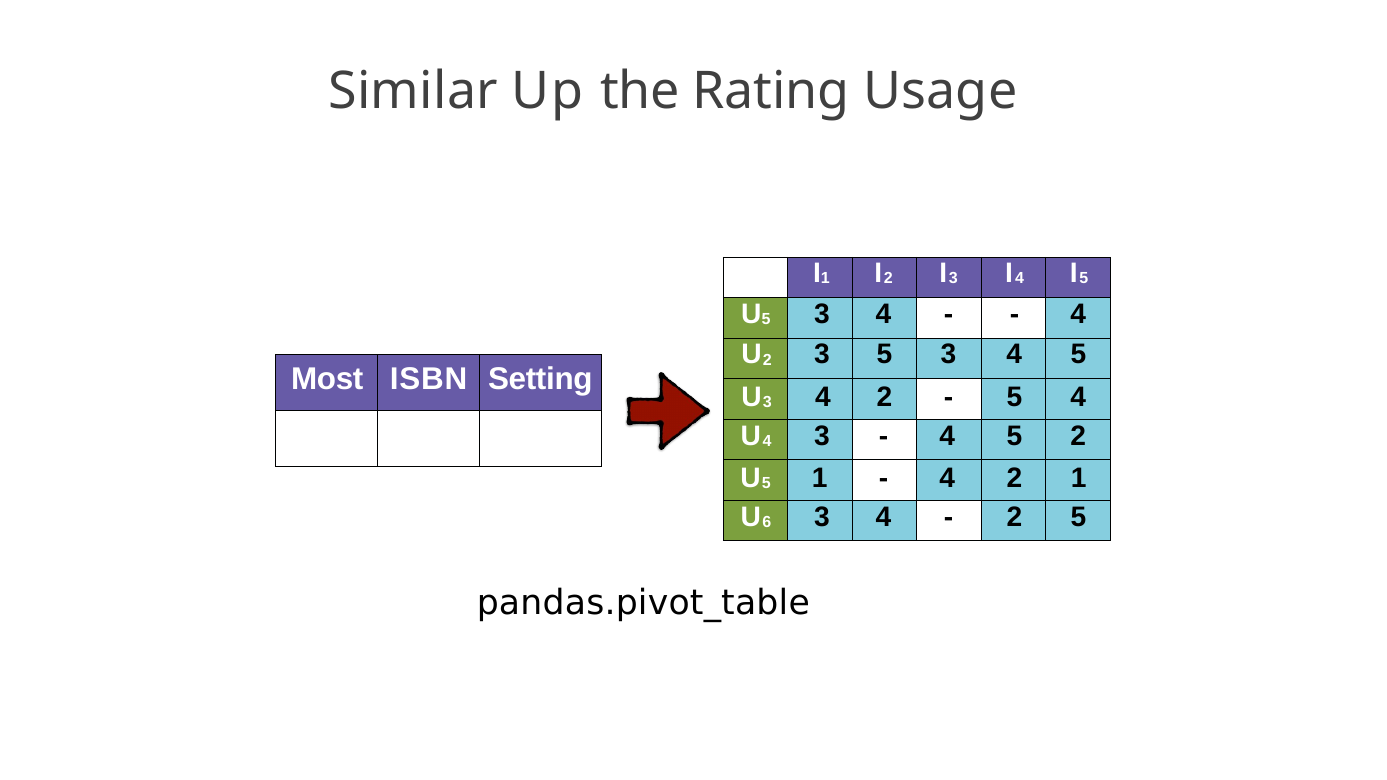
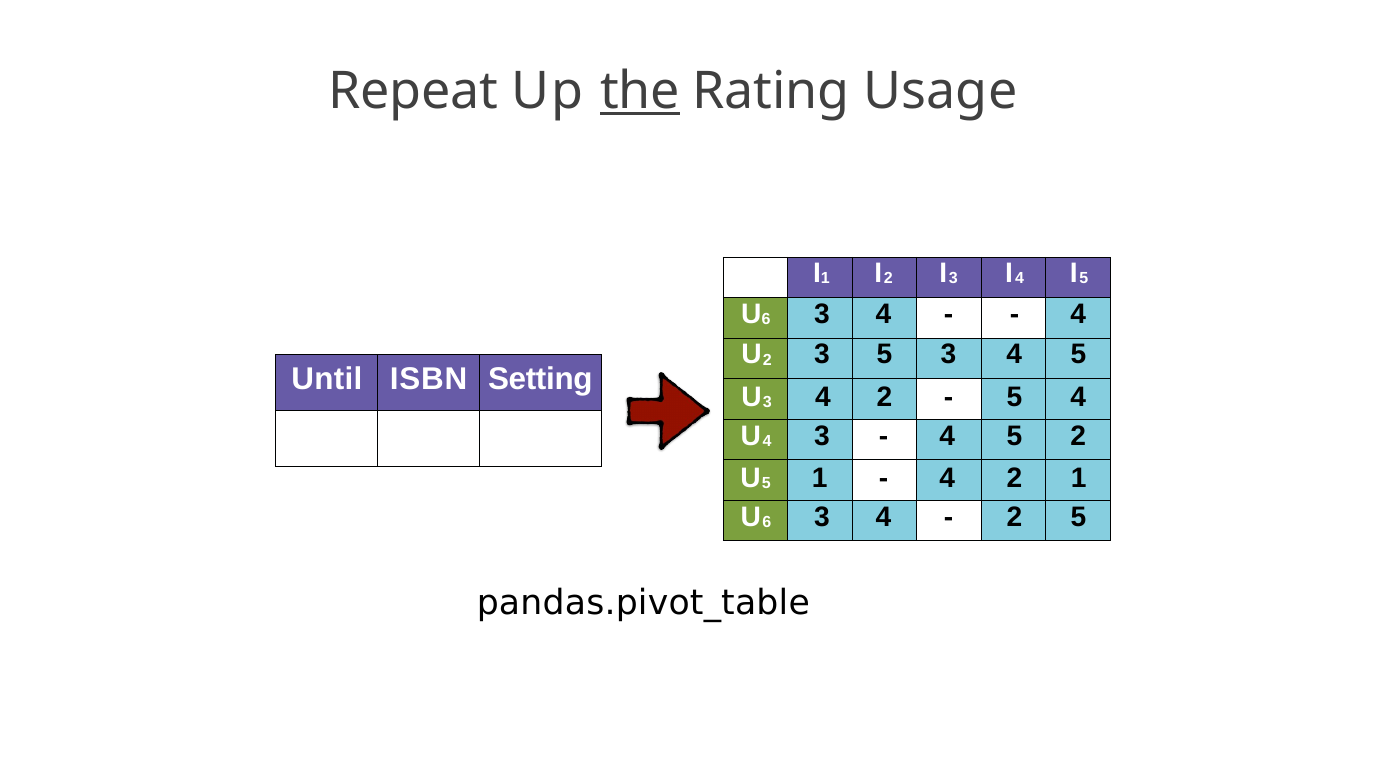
Similar: Similar -> Repeat
the underline: none -> present
5 at (766, 320): 5 -> 6
Most: Most -> Until
